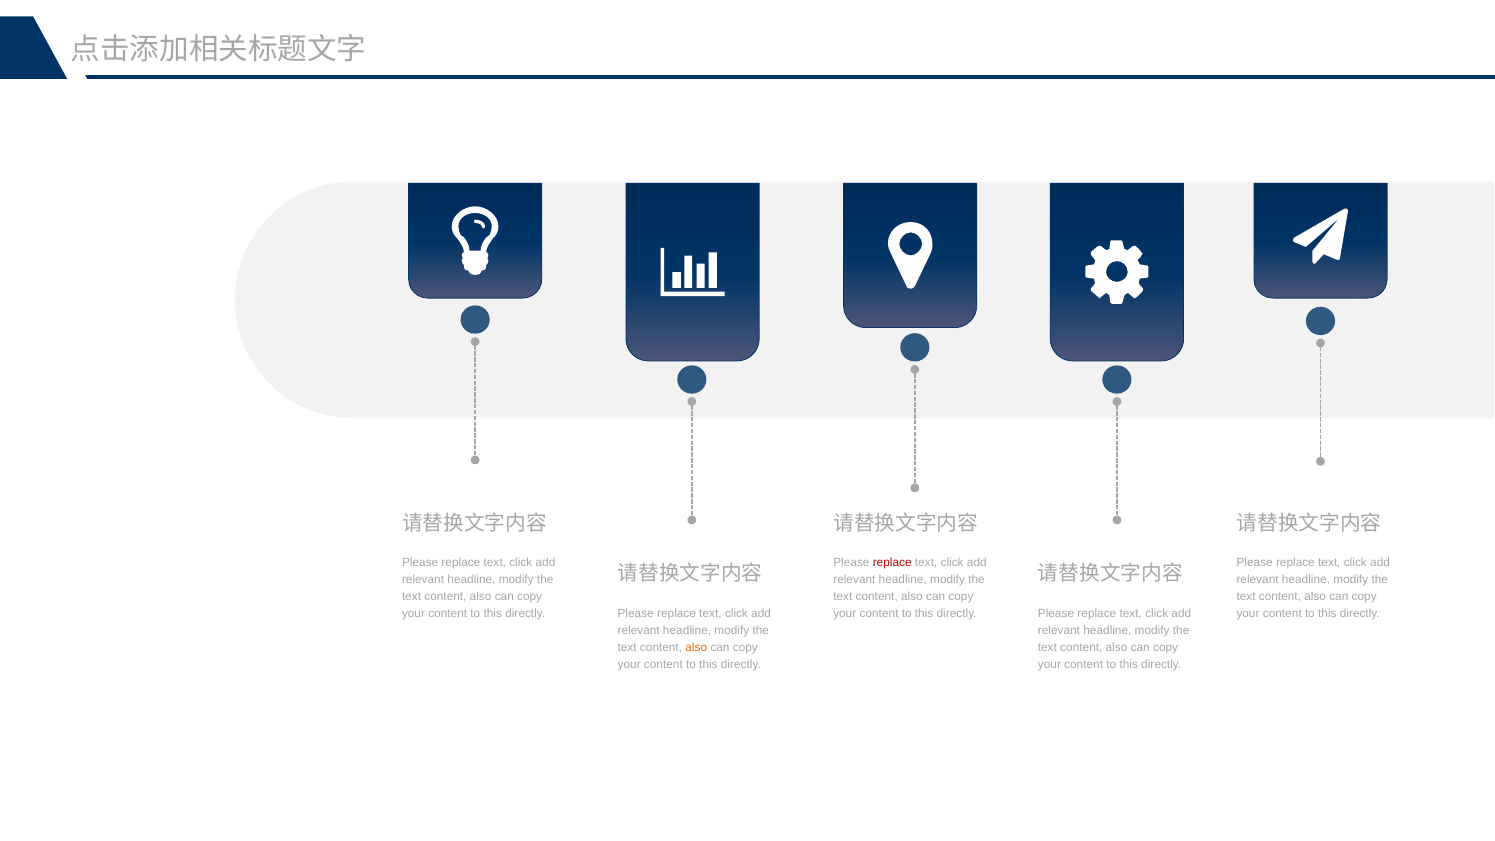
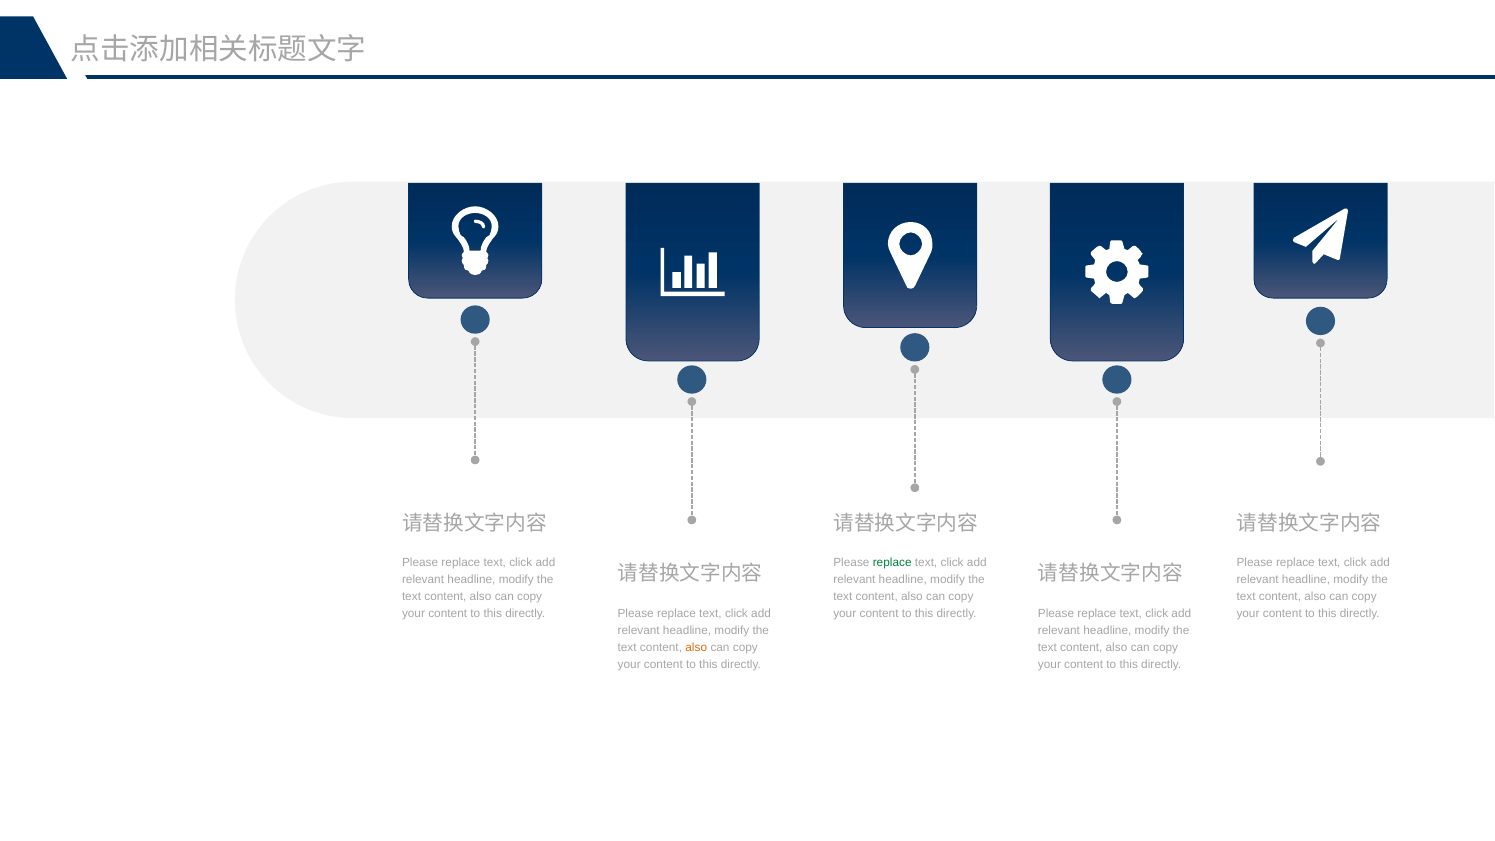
replace at (892, 563) colour: red -> green
